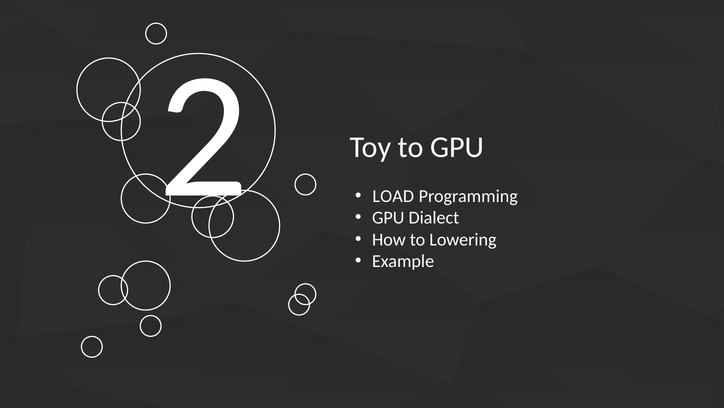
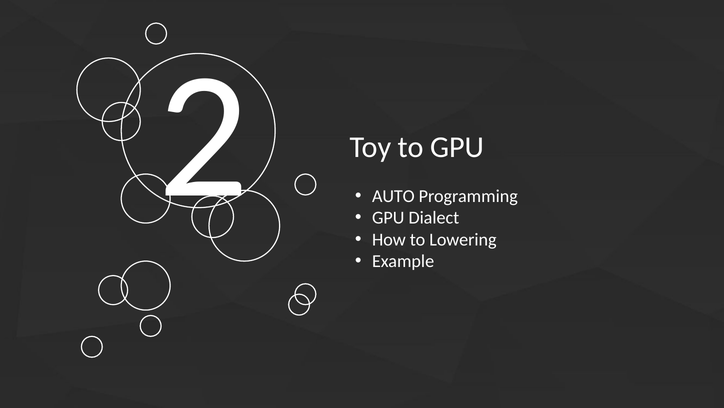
LOAD: LOAD -> AUTO
